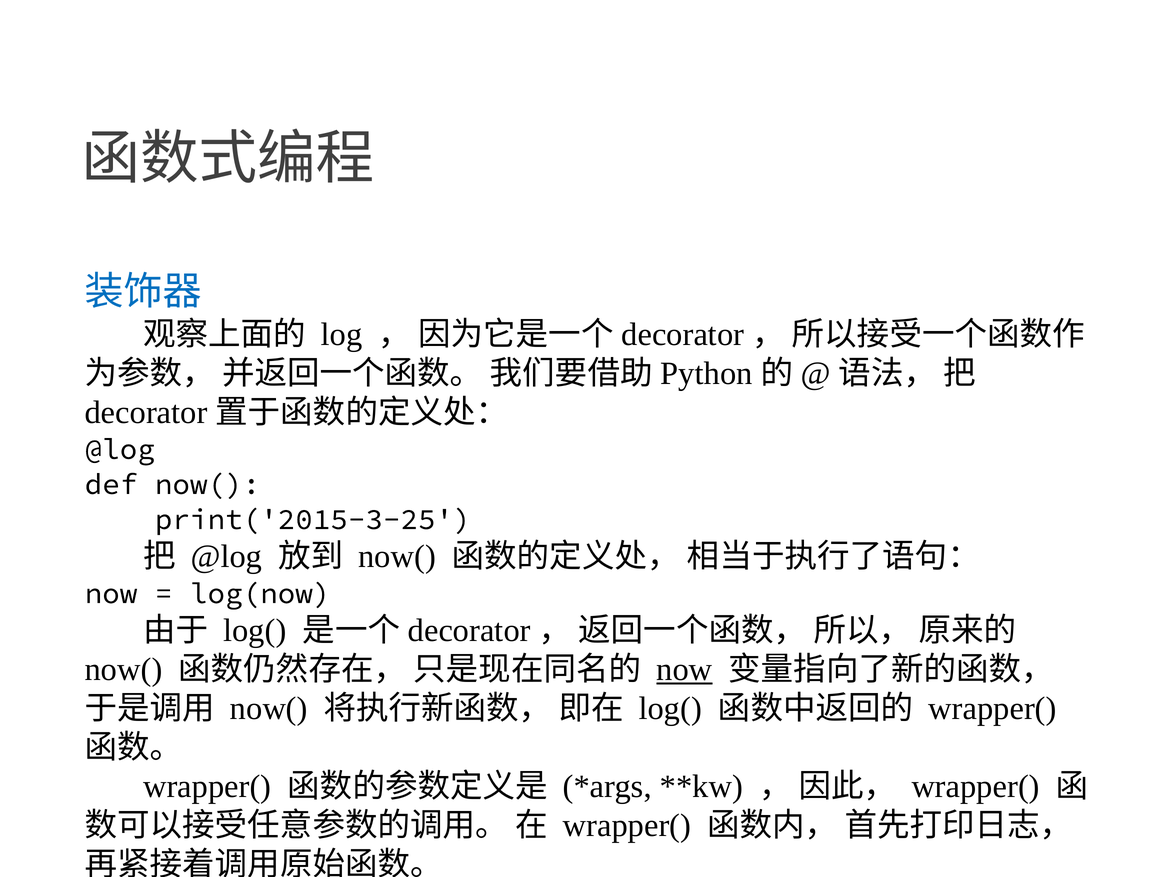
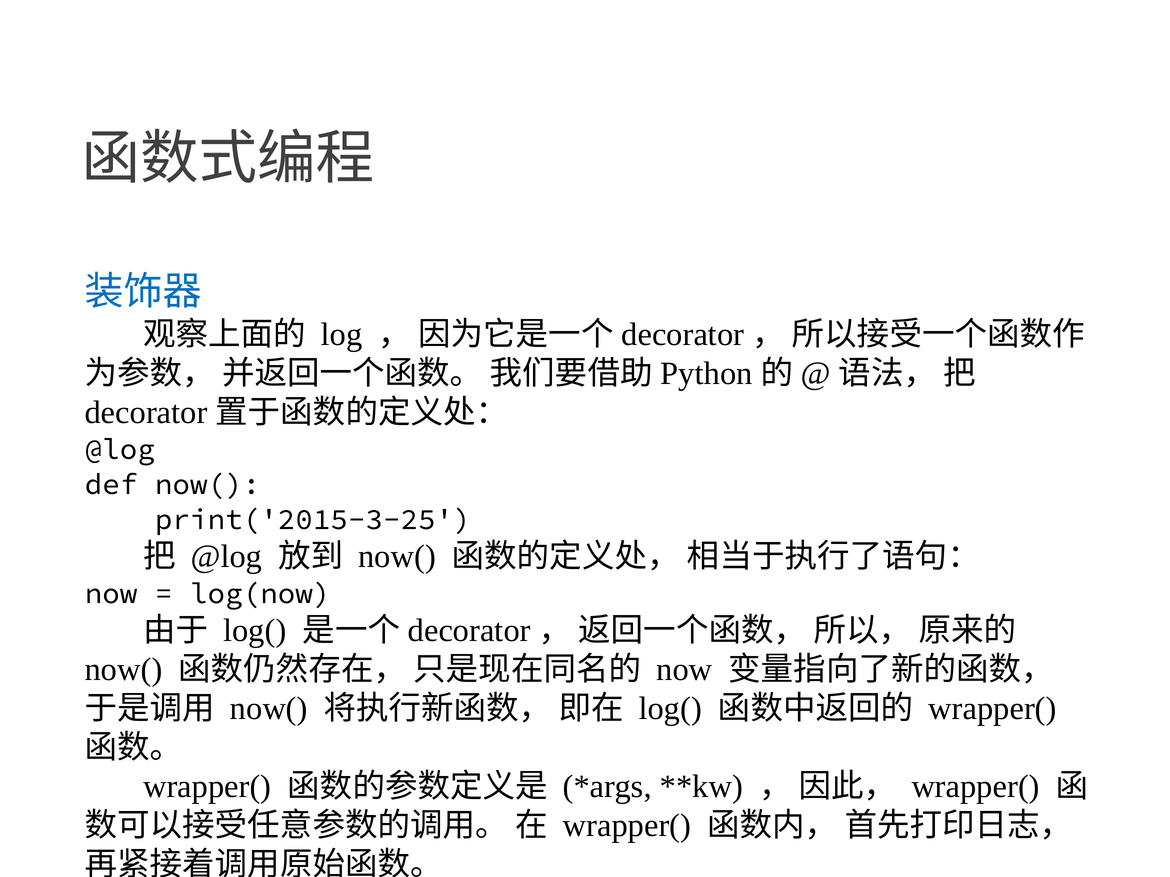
now at (684, 670) underline: present -> none
